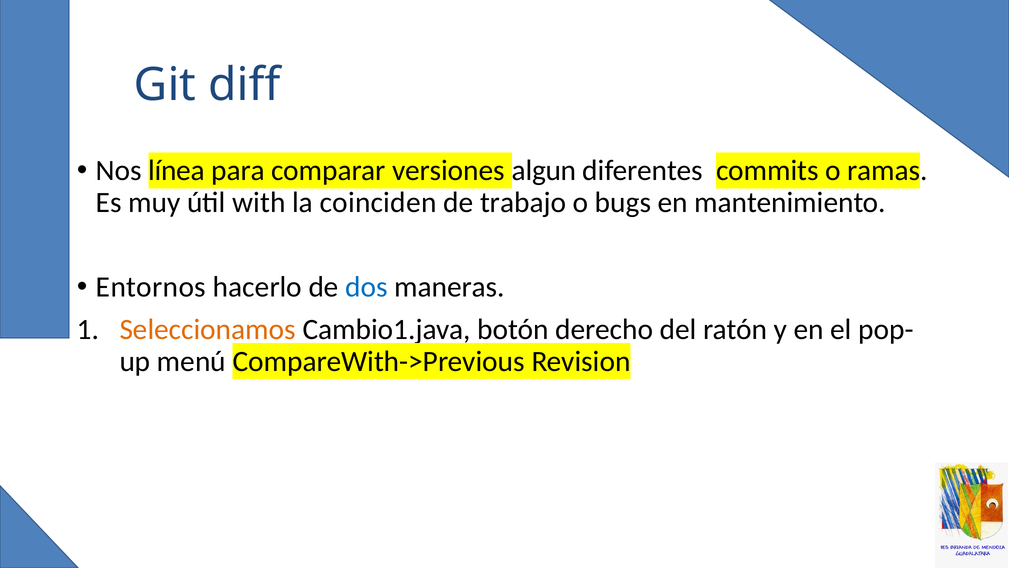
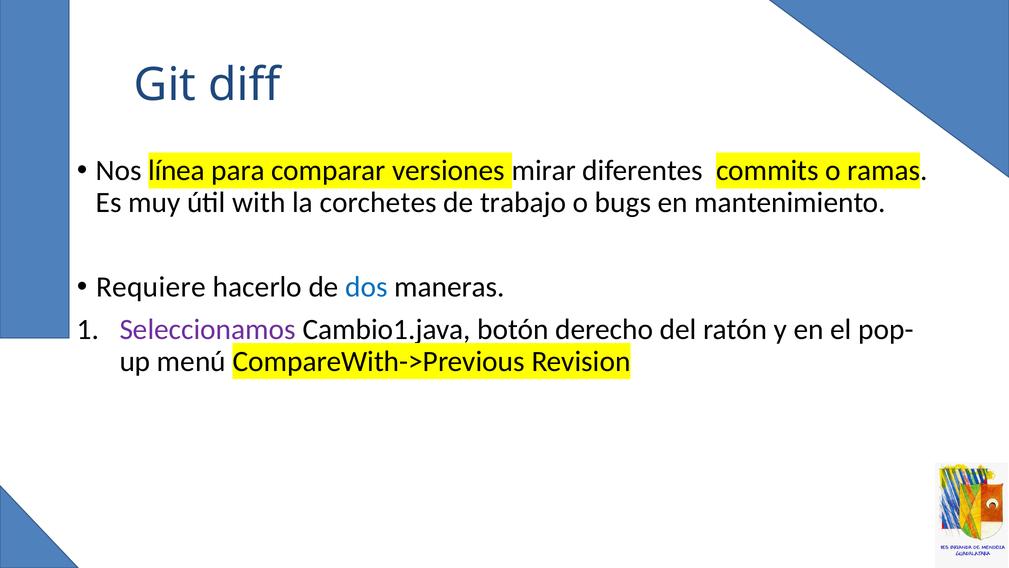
algun: algun -> mirar
coinciden: coinciden -> corchetes
Entornos: Entornos -> Requiere
Seleccionamos colour: orange -> purple
